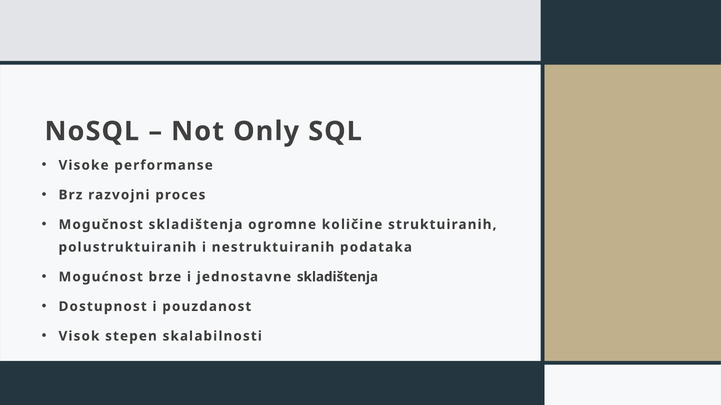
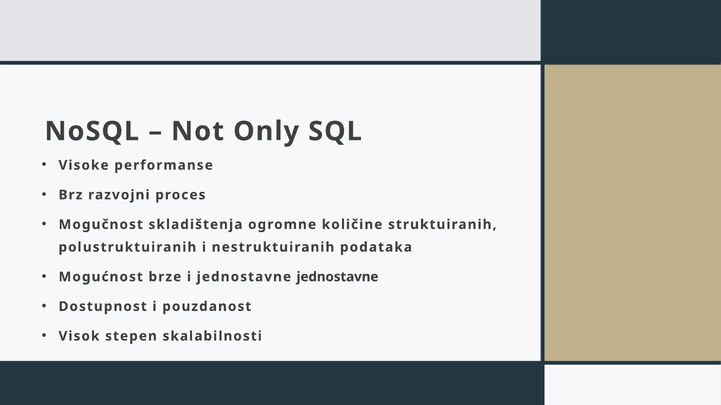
jednostavne skladištenja: skladištenja -> jednostavne
